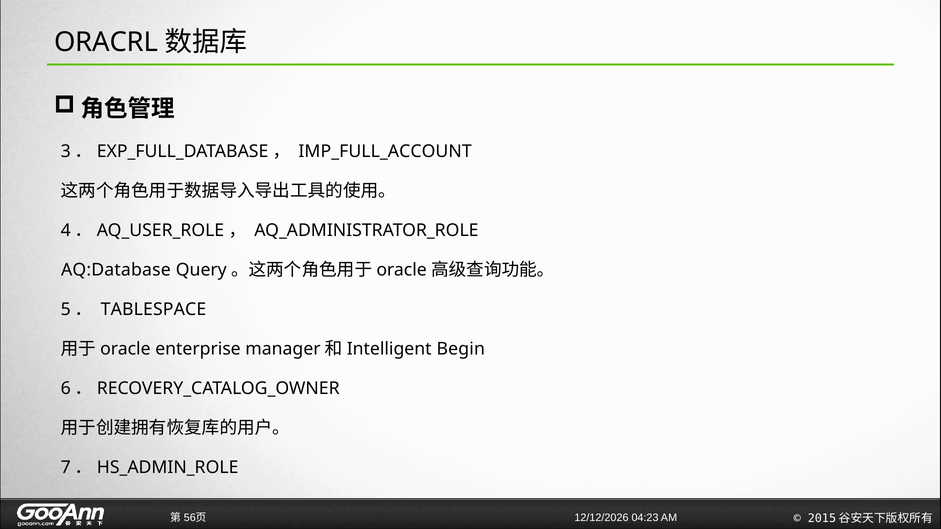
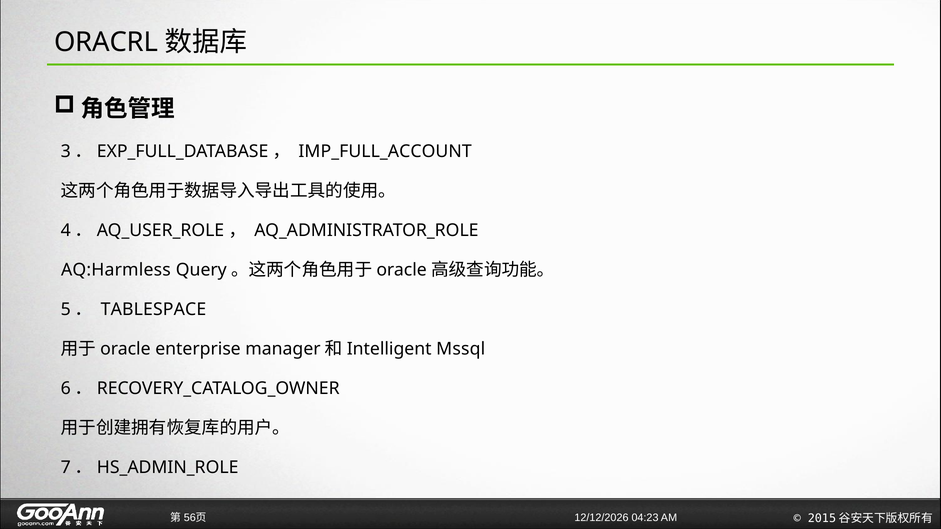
AQ:Database: AQ:Database -> AQ:Harmless
Begin: Begin -> Mssql
